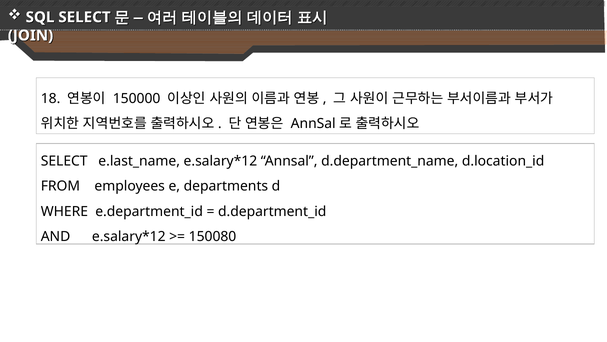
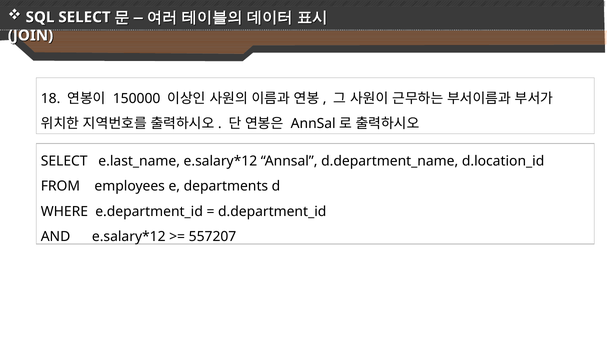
150080: 150080 -> 557207
